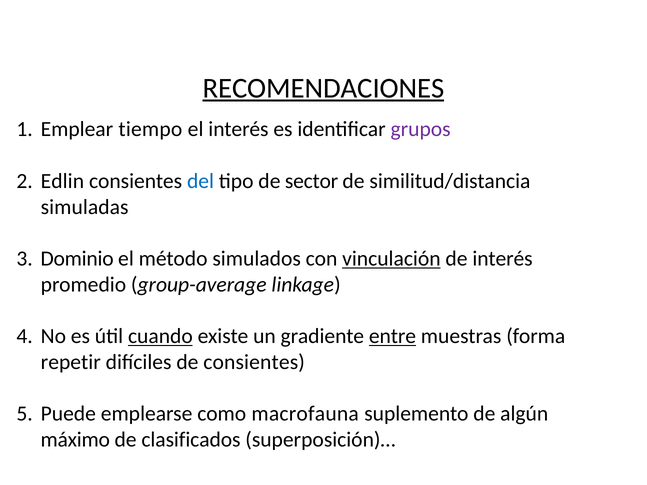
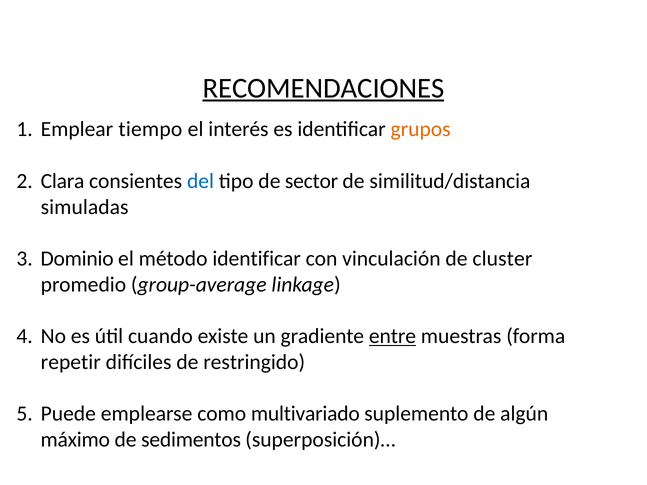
grupos colour: purple -> orange
Edlin: Edlin -> Clara
método simulados: simulados -> identificar
vinculación underline: present -> none
de interés: interés -> cluster
cuando underline: present -> none
de consientes: consientes -> restringido
macrofauna: macrofauna -> multivariado
clasificados: clasificados -> sedimentos
